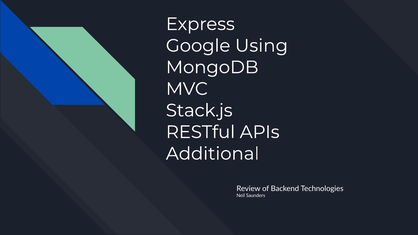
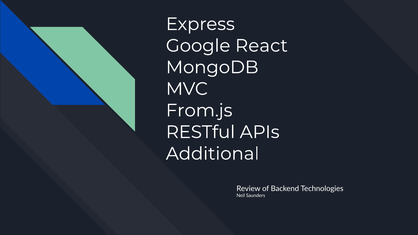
Using: Using -> React
Stack.js: Stack.js -> From.js
